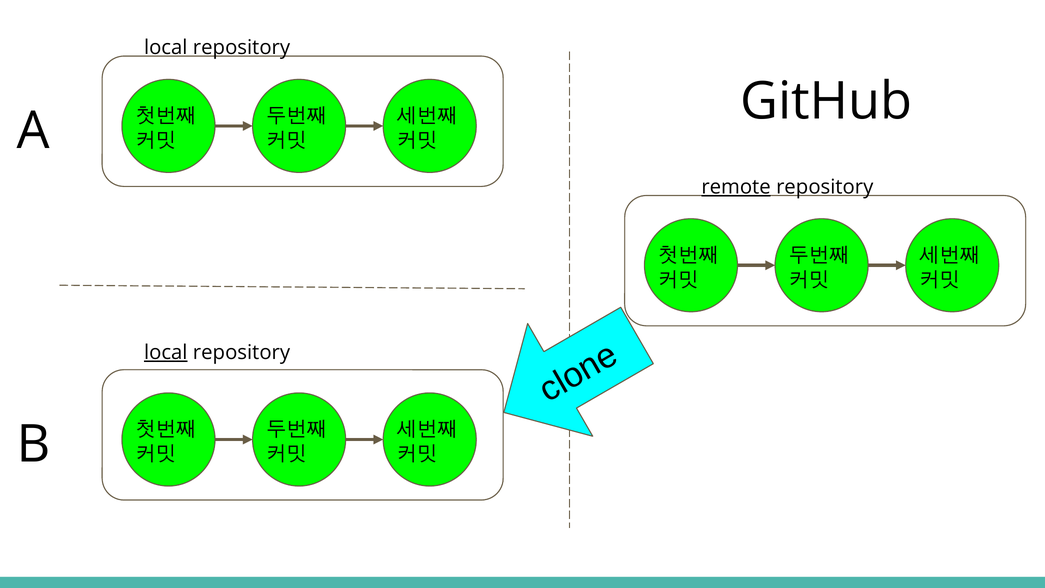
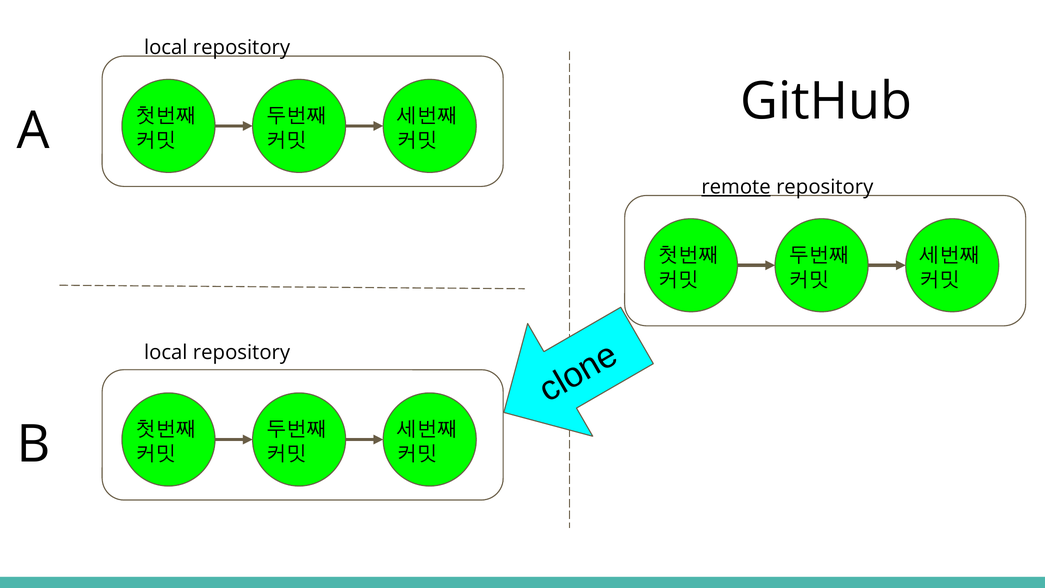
local at (166, 353) underline: present -> none
